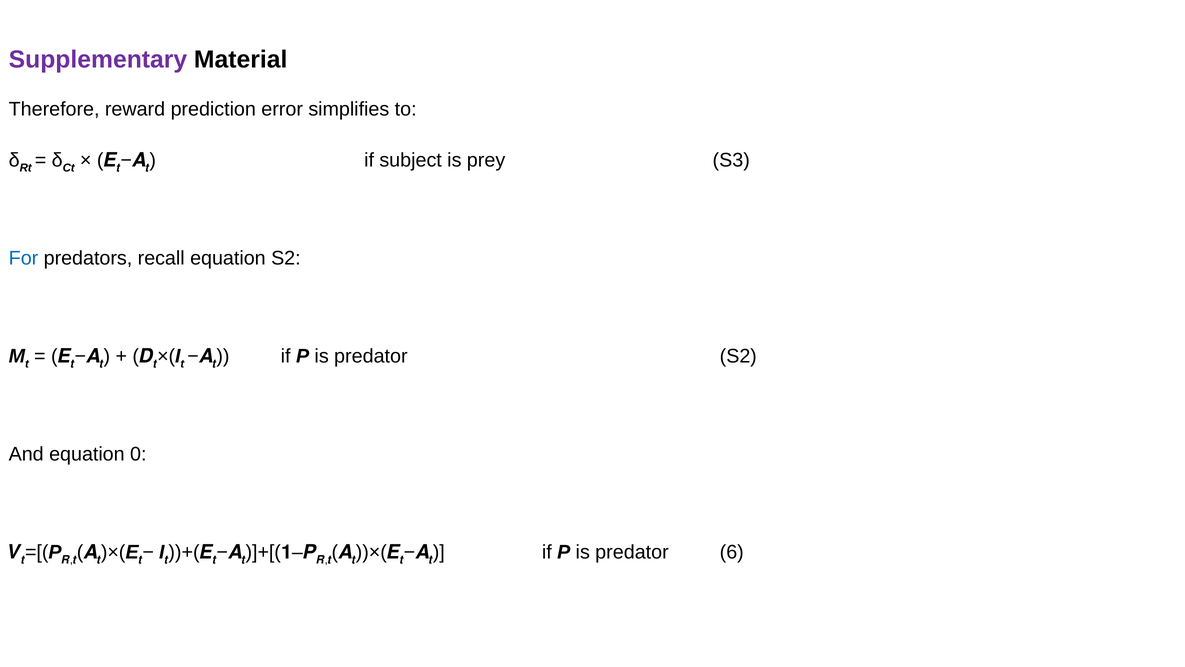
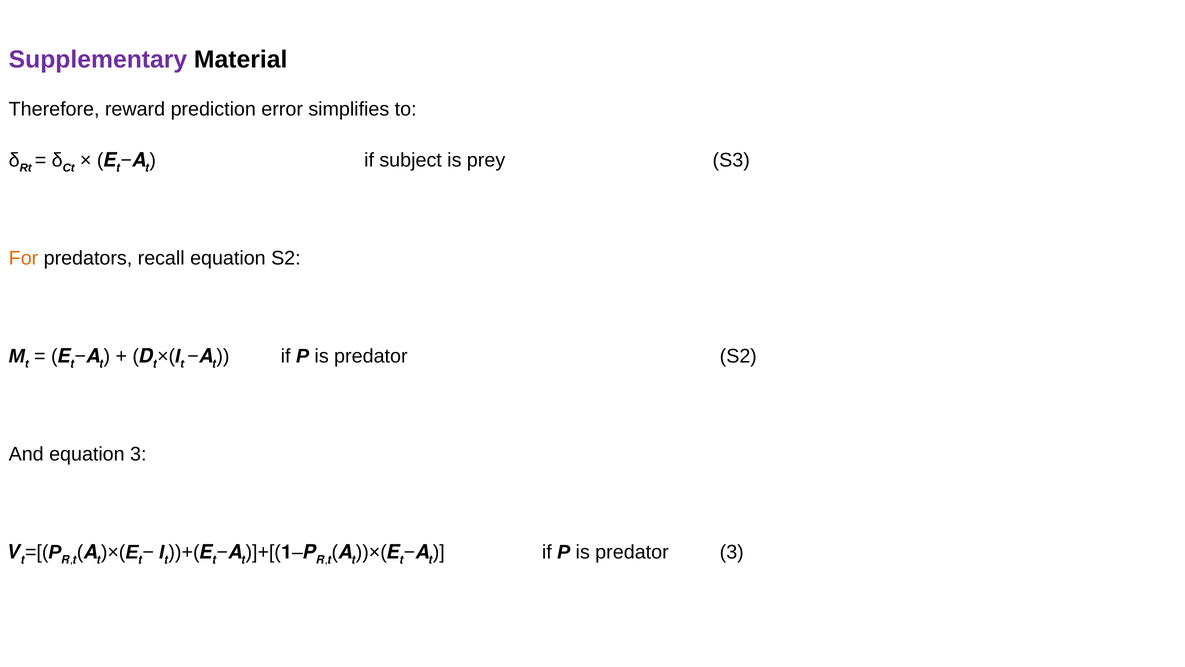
For colour: blue -> orange
equation 0: 0 -> 3
predator 6: 6 -> 3
